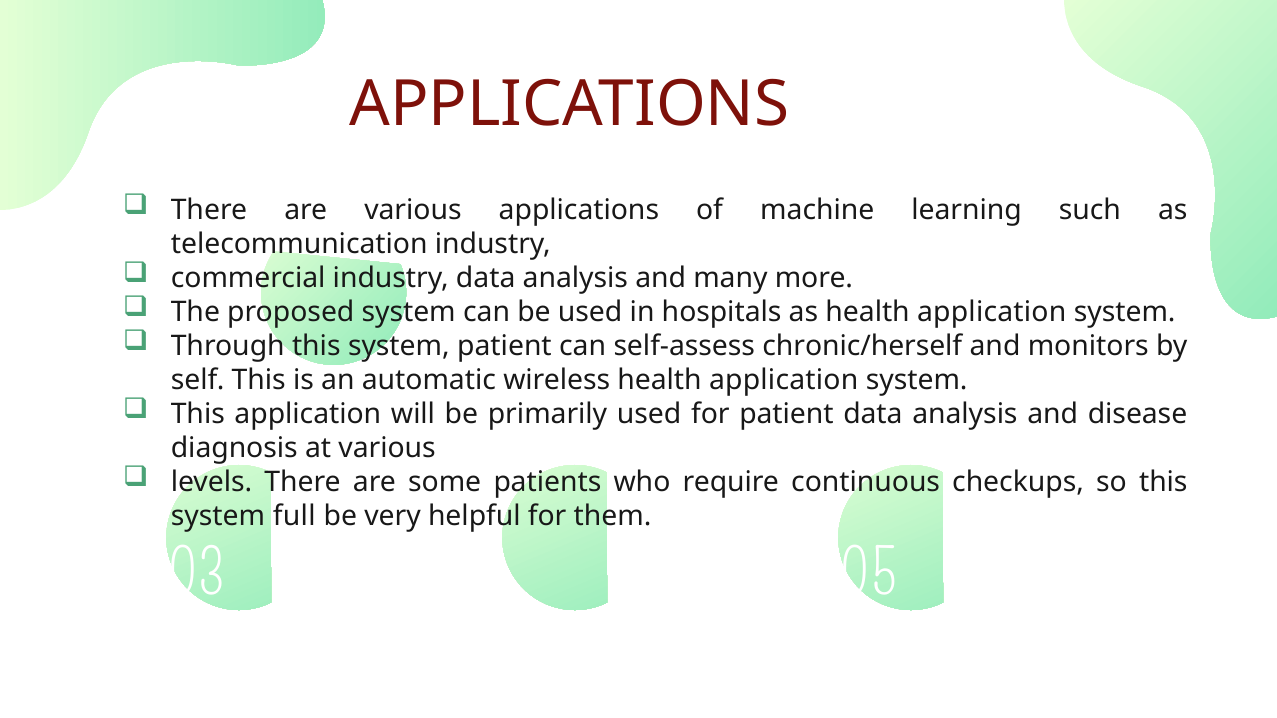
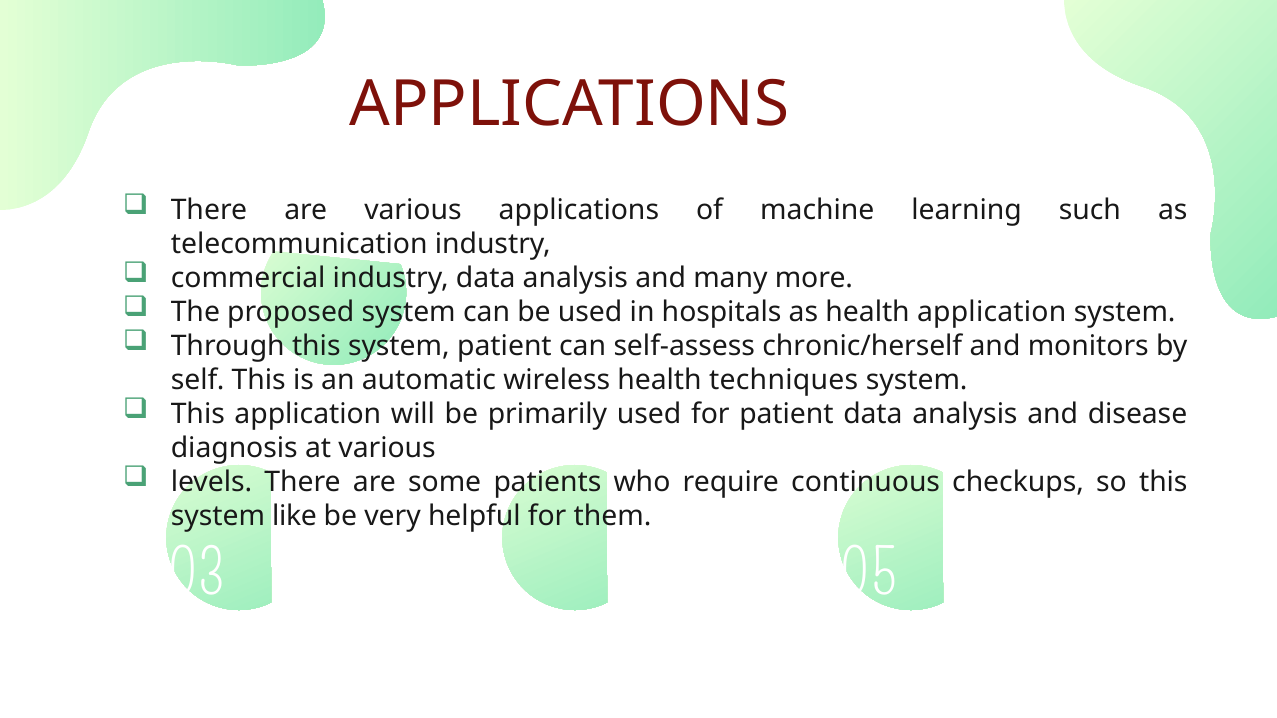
wireless health application: application -> techniques
full: full -> like
